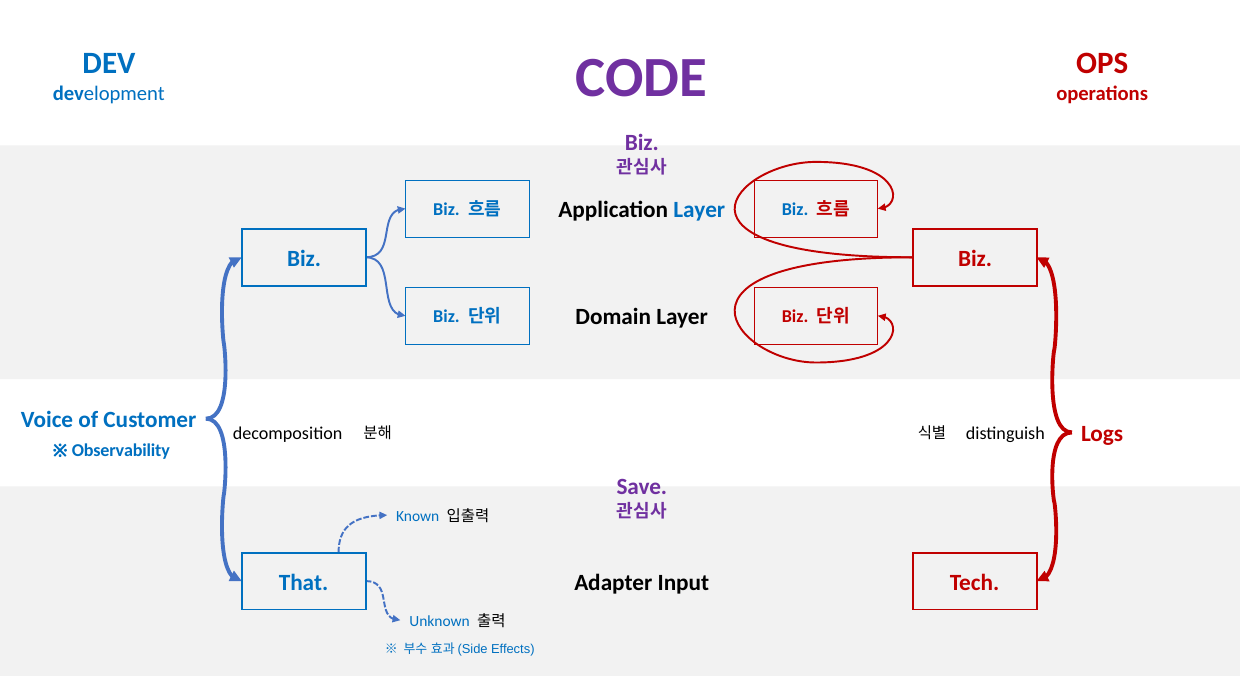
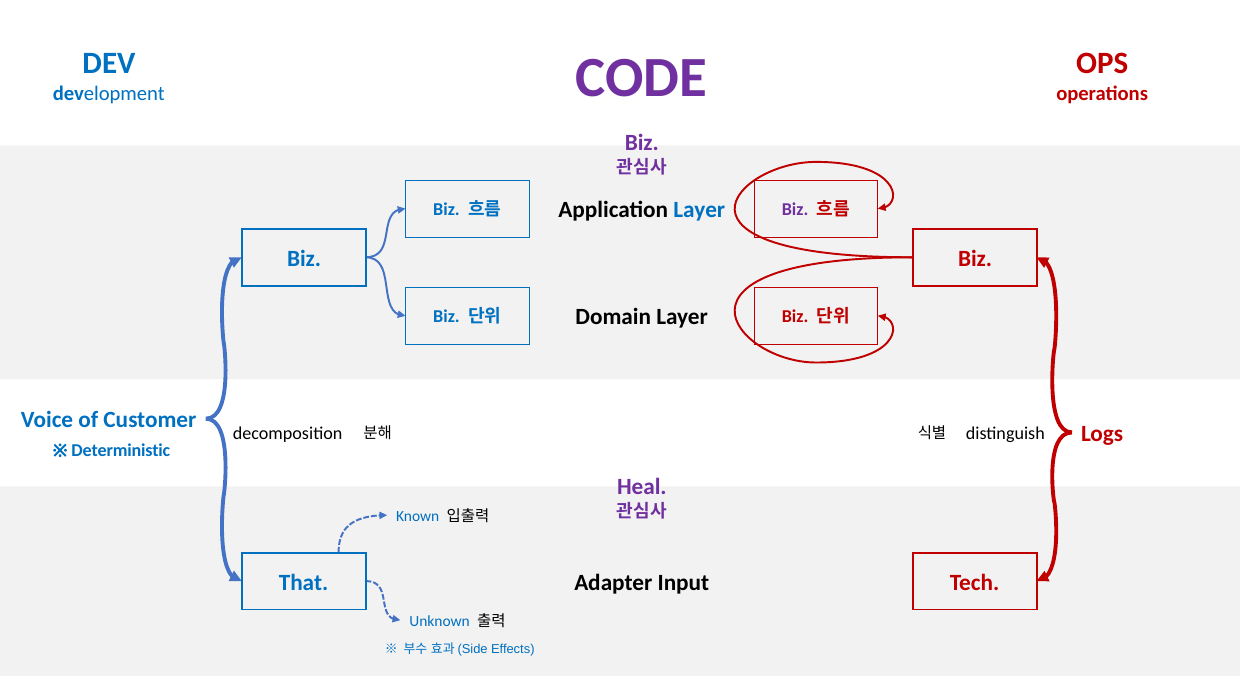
Biz at (795, 210) colour: blue -> purple
Observability: Observability -> Deterministic
Save: Save -> Heal
